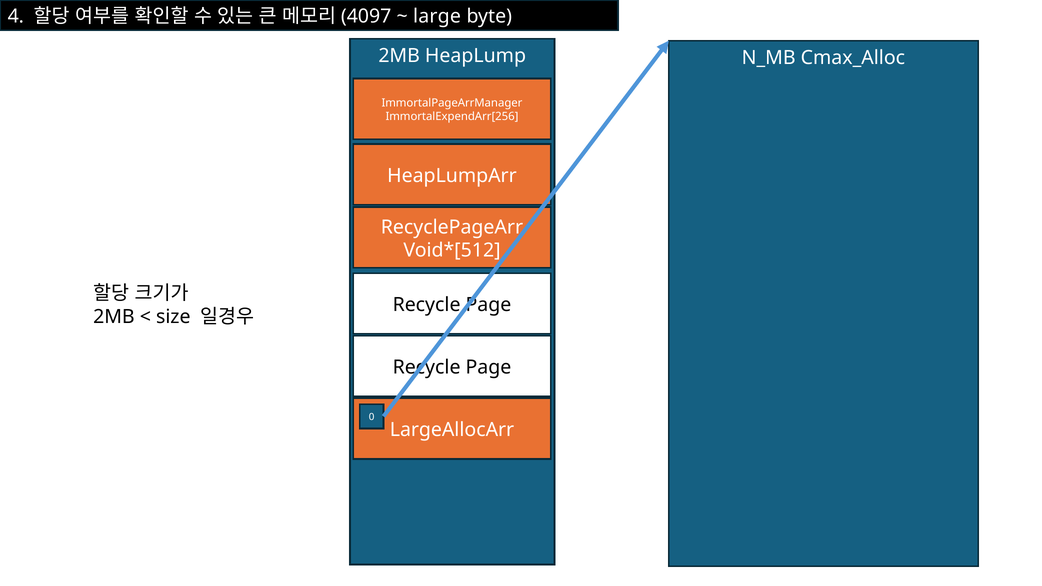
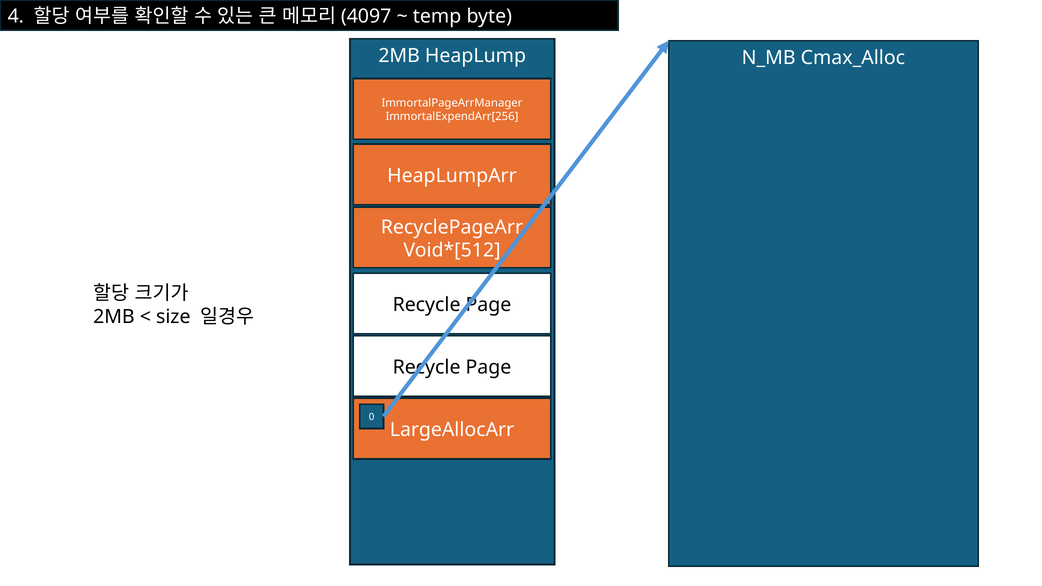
large: large -> temp
